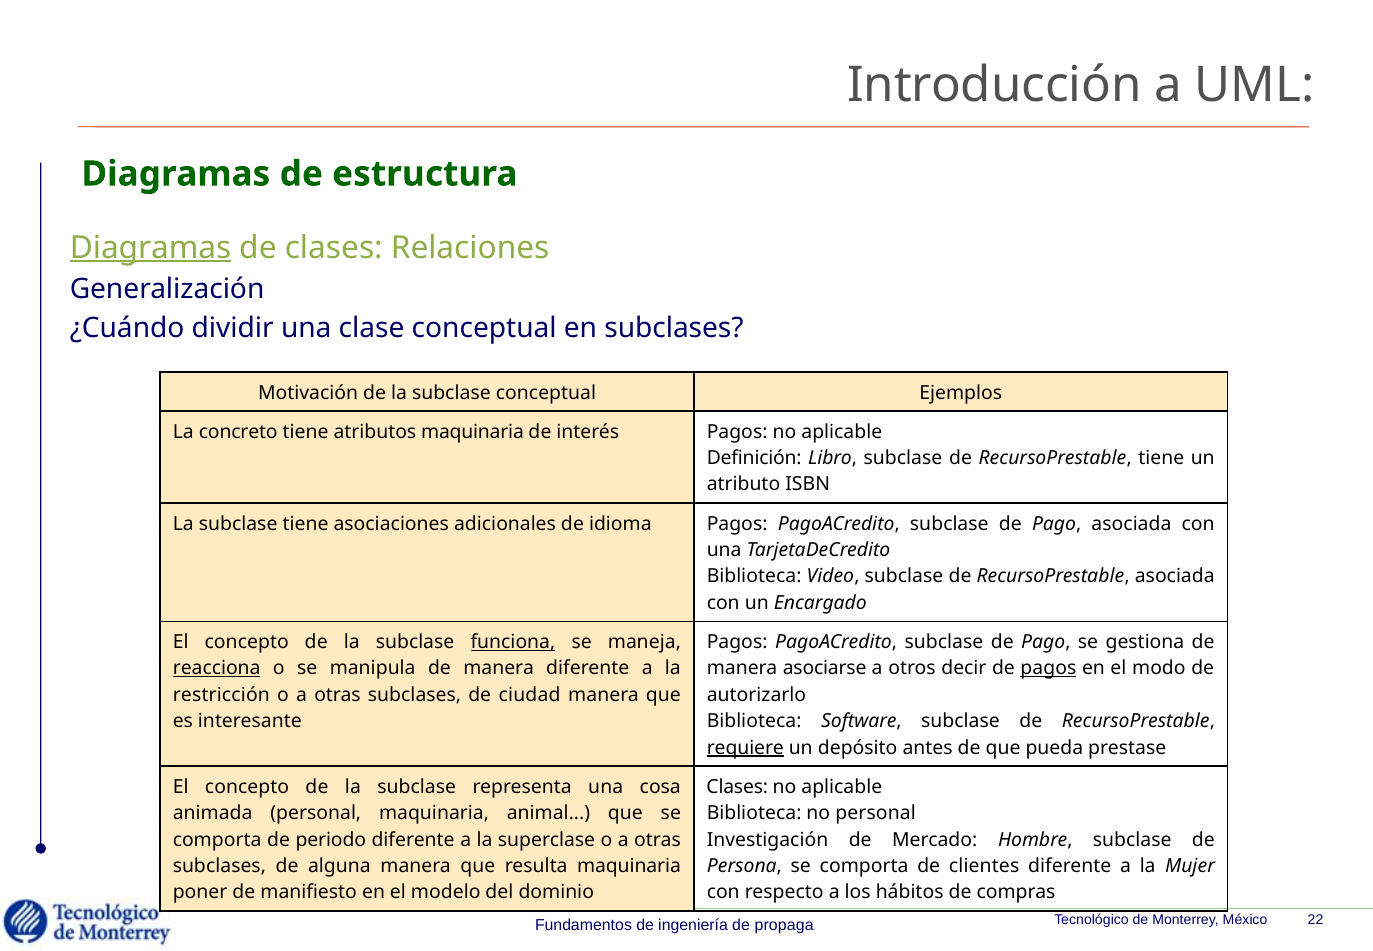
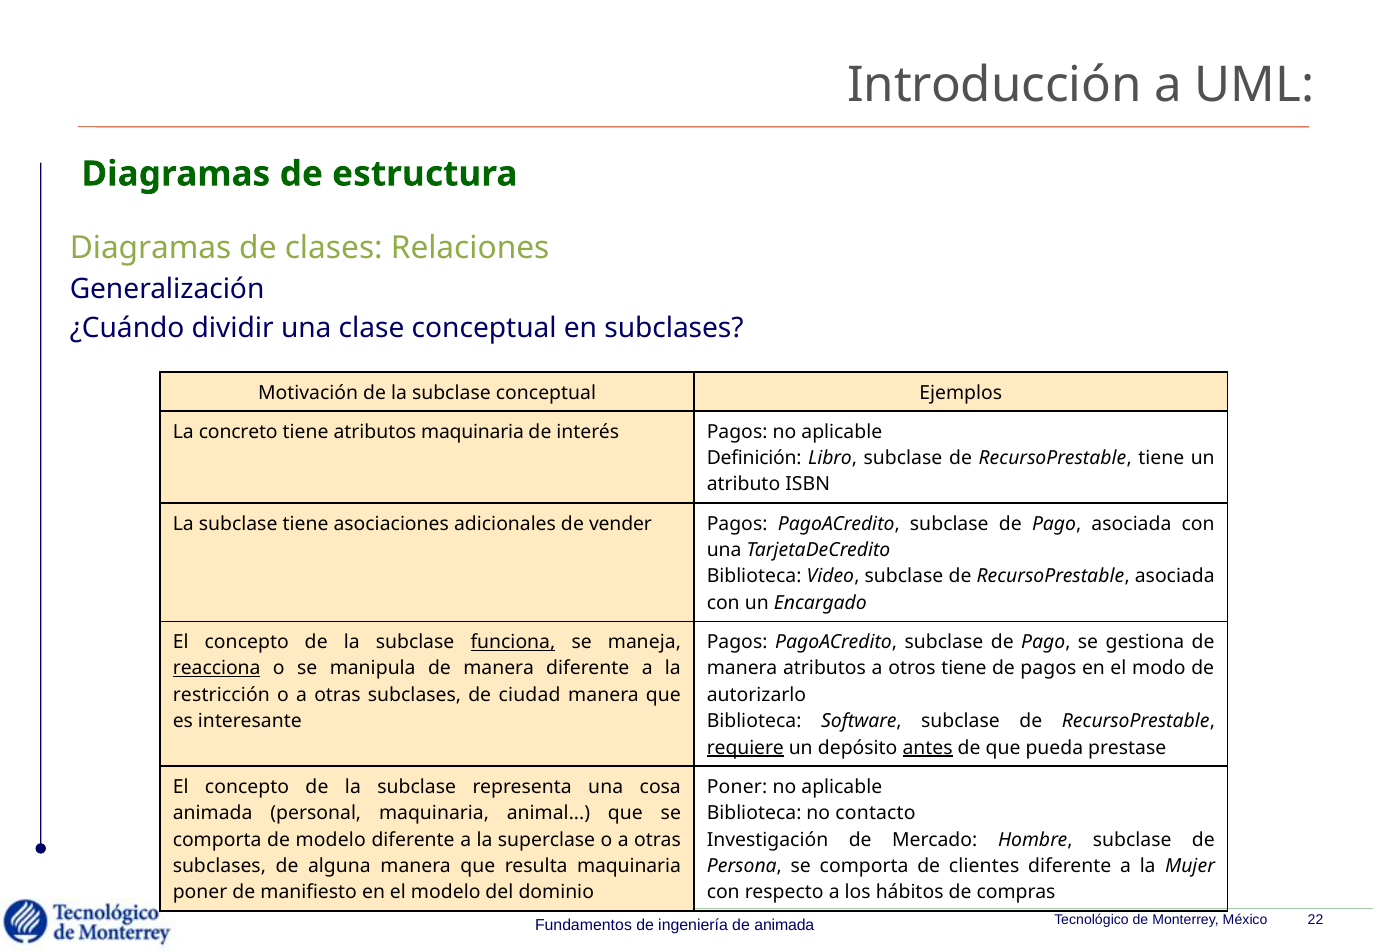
Diagramas at (151, 248) underline: present -> none
idioma: idioma -> vender
manera asociarse: asociarse -> atributos
otros decir: decir -> tiene
pagos at (1048, 668) underline: present -> none
antes underline: none -> present
Clases at (737, 786): Clases -> Poner
no personal: personal -> contacto
de periodo: periodo -> modelo
de propaga: propaga -> animada
